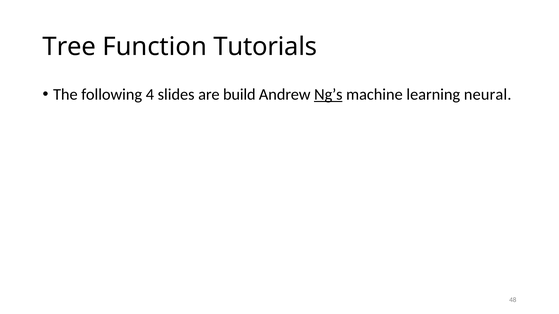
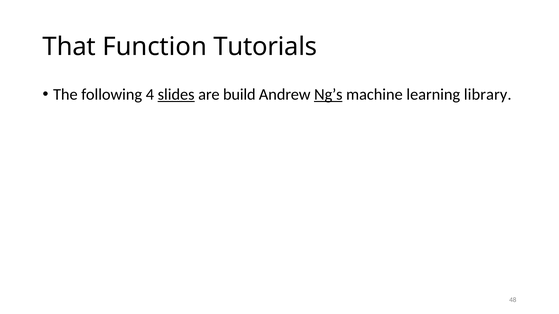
Tree: Tree -> That
slides underline: none -> present
neural: neural -> library
